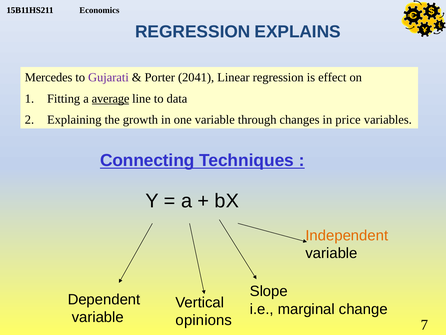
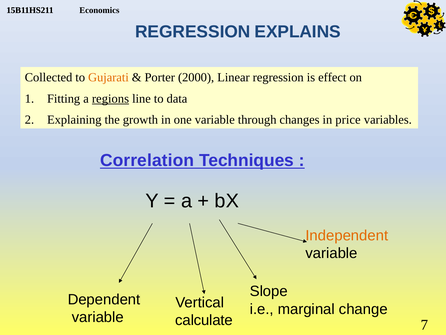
Mercedes: Mercedes -> Collected
Gujarati colour: purple -> orange
2041: 2041 -> 2000
average: average -> regions
Connecting: Connecting -> Correlation
opinions: opinions -> calculate
